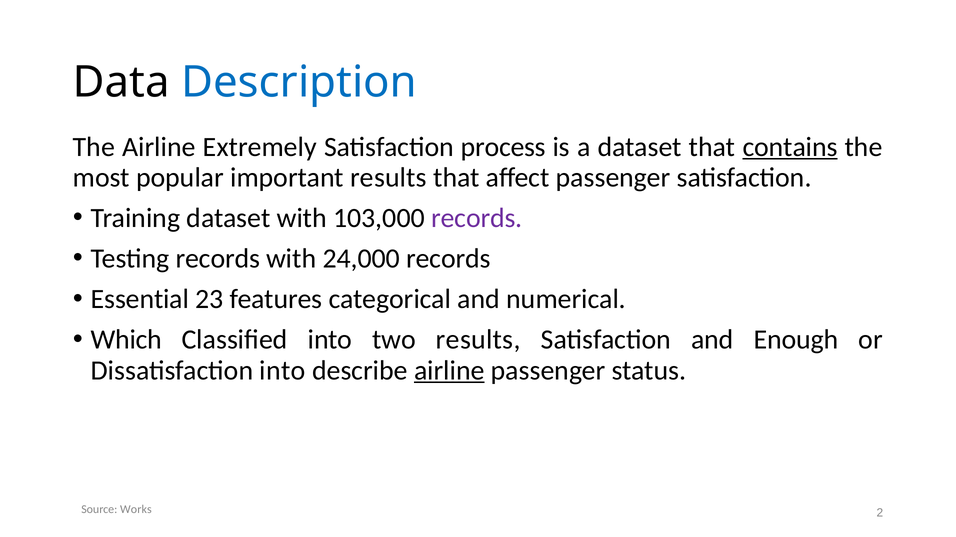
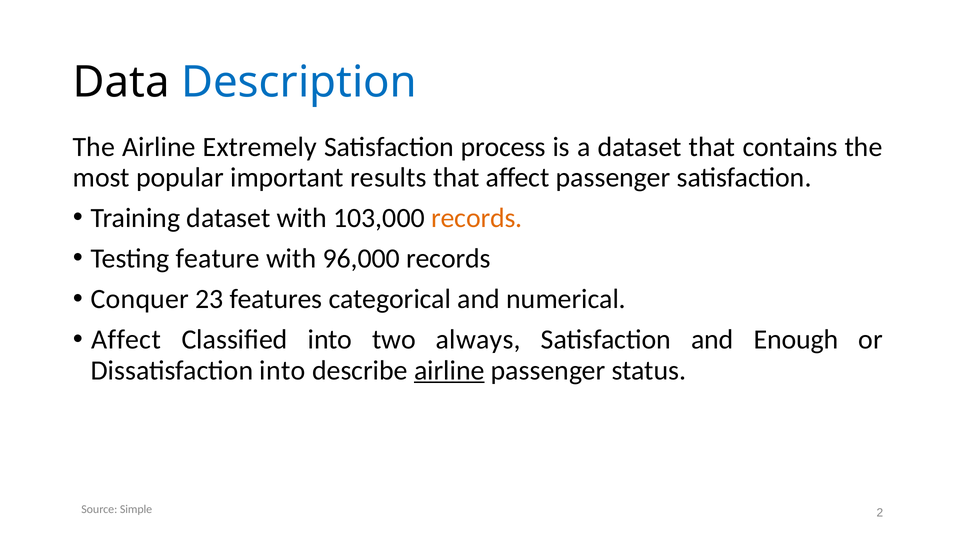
contains underline: present -> none
records at (477, 218) colour: purple -> orange
Testing records: records -> feature
24,000: 24,000 -> 96,000
Essential: Essential -> Conquer
Which at (126, 340): Which -> Affect
two results: results -> always
Works: Works -> Simple
